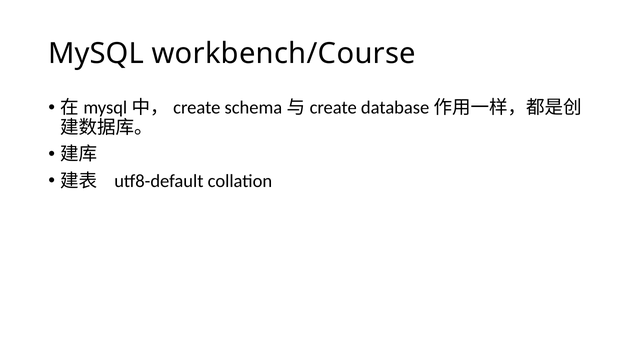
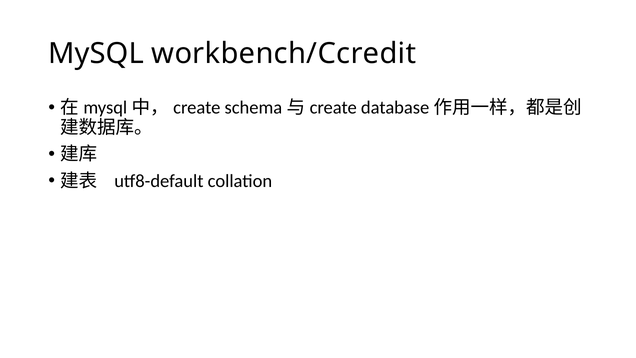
workbench/Course: workbench/Course -> workbench/Ccredit
